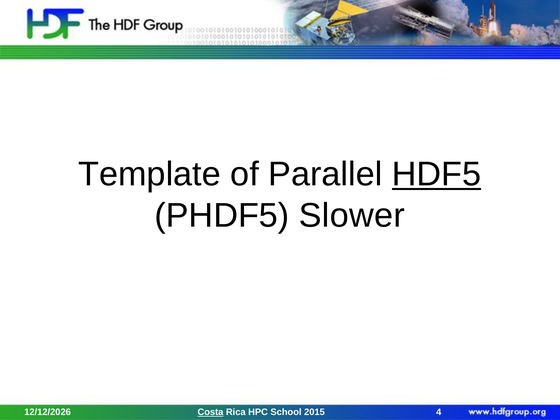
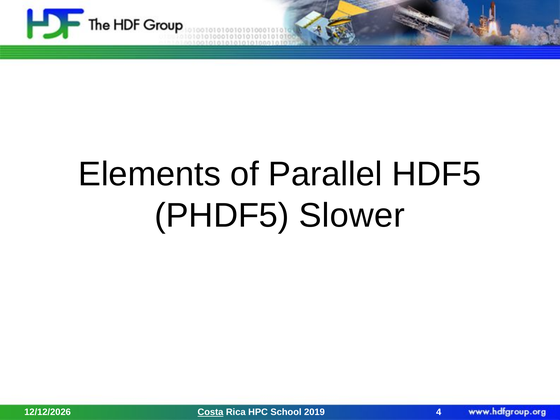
Template: Template -> Elements
HDF5 underline: present -> none
2015: 2015 -> 2019
